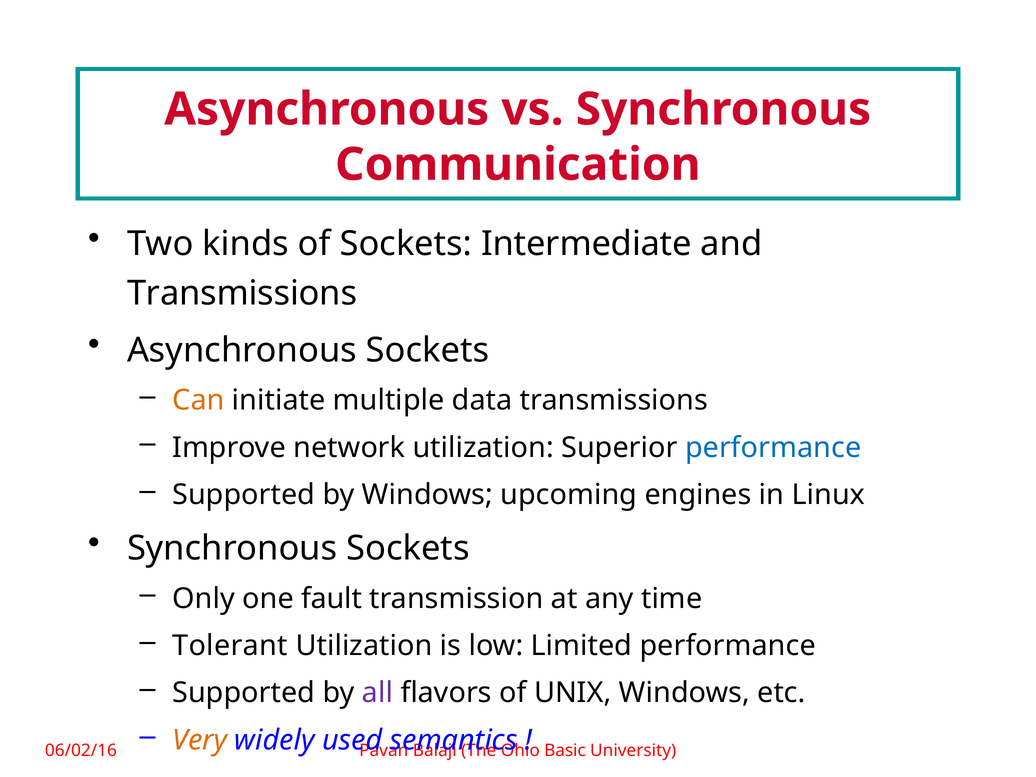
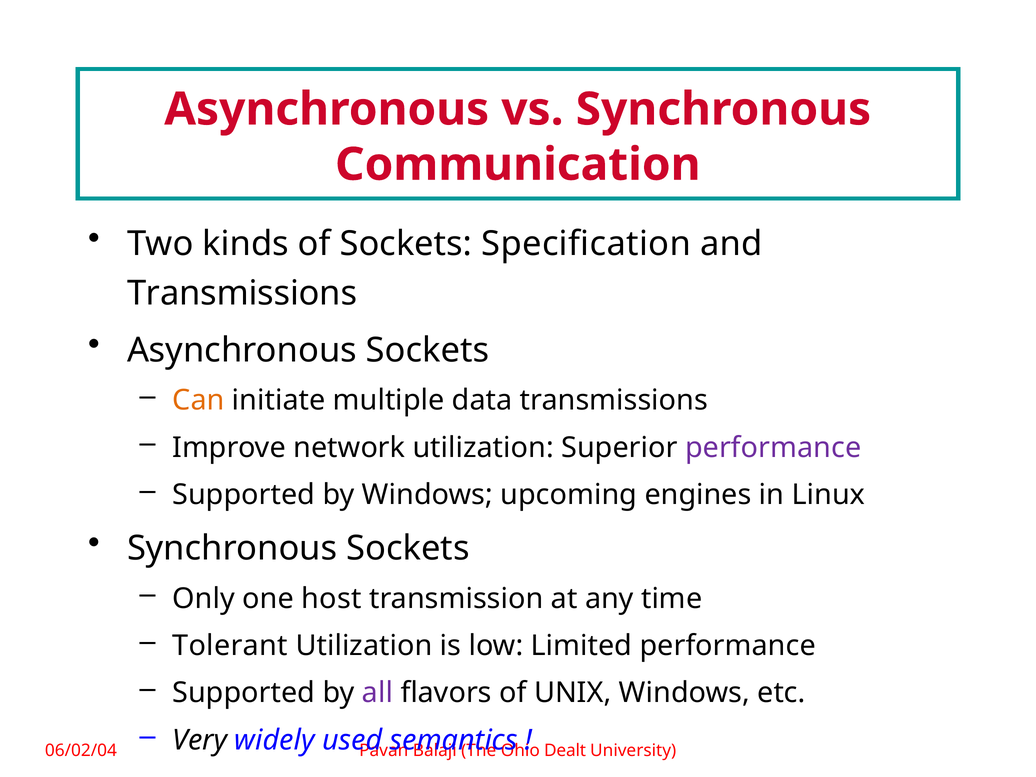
Intermediate: Intermediate -> Specification
performance at (773, 448) colour: blue -> purple
fault: fault -> host
Very colour: orange -> black
06/02/16: 06/02/16 -> 06/02/04
Basic: Basic -> Dealt
